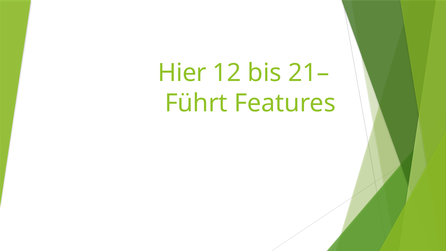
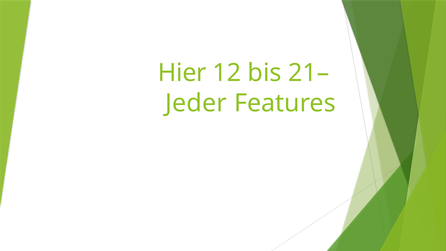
Führt: Führt -> Jeder
